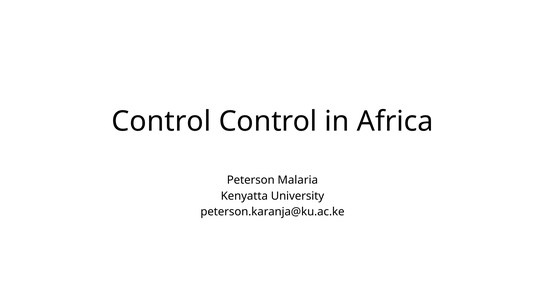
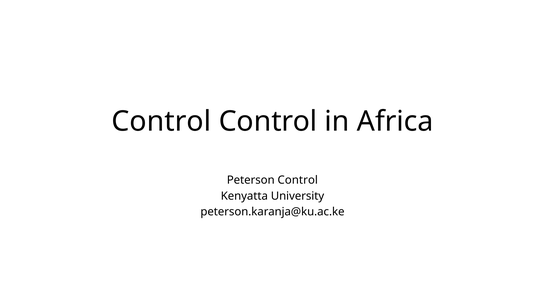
Peterson Malaria: Malaria -> Control
